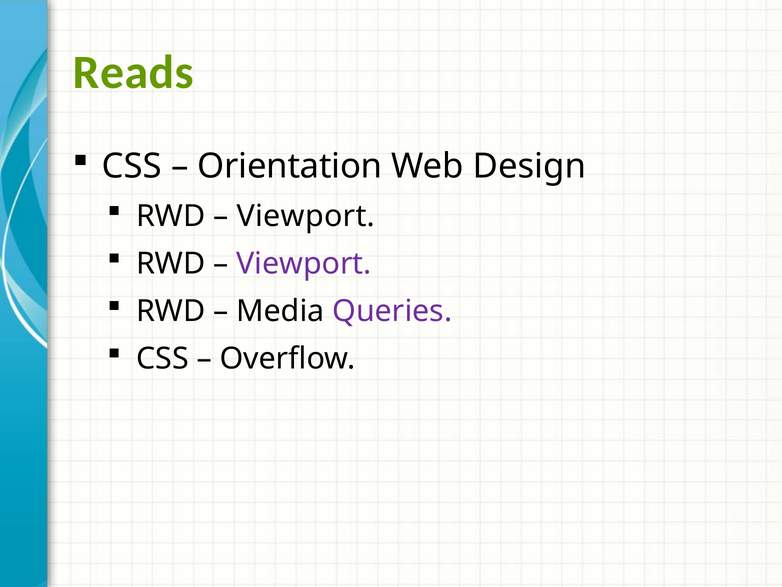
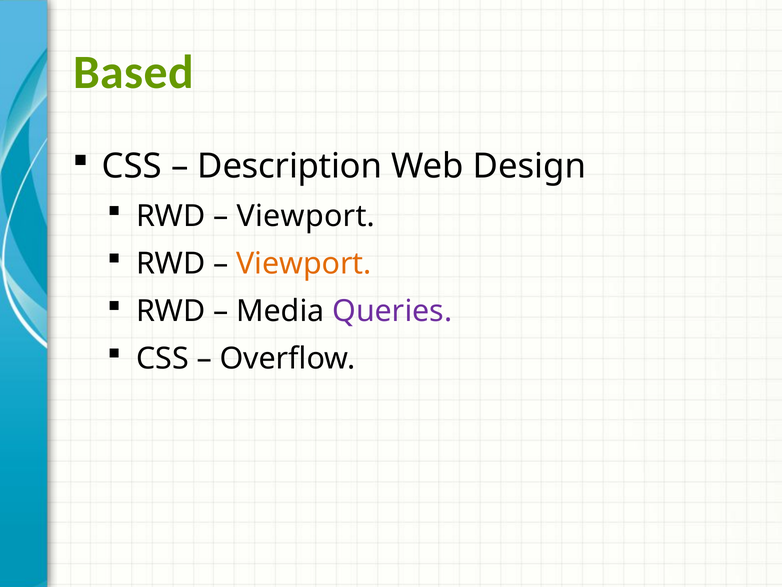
Reads: Reads -> Based
Orientation: Orientation -> Description
Viewport at (304, 264) colour: purple -> orange
